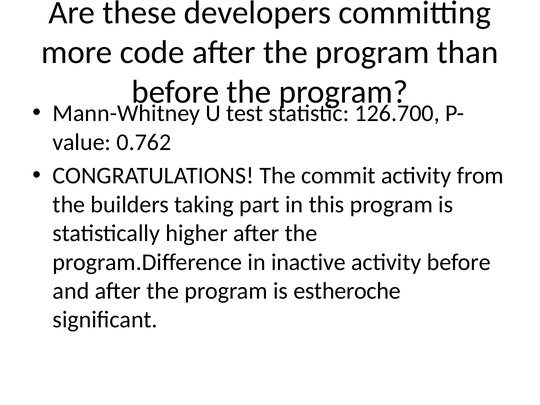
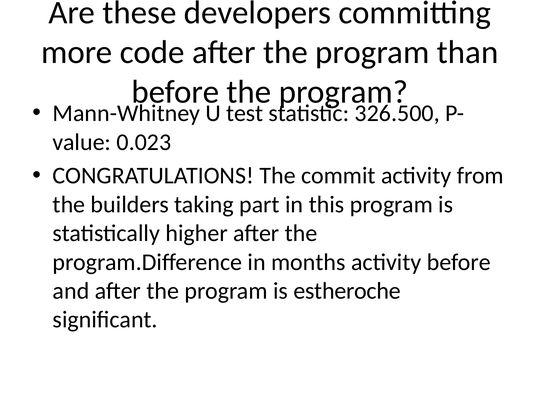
126.700: 126.700 -> 326.500
0.762: 0.762 -> 0.023
inactive: inactive -> months
